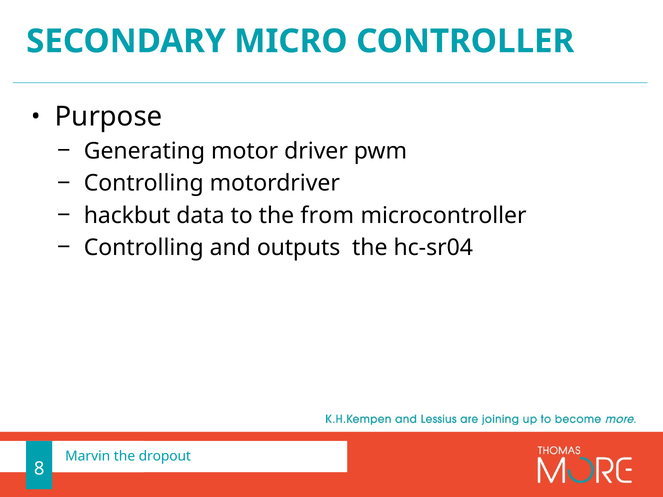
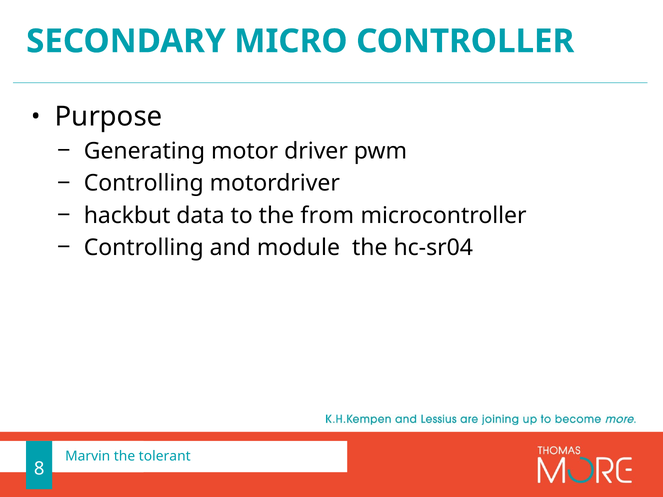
outputs: outputs -> module
dropout: dropout -> tolerant
